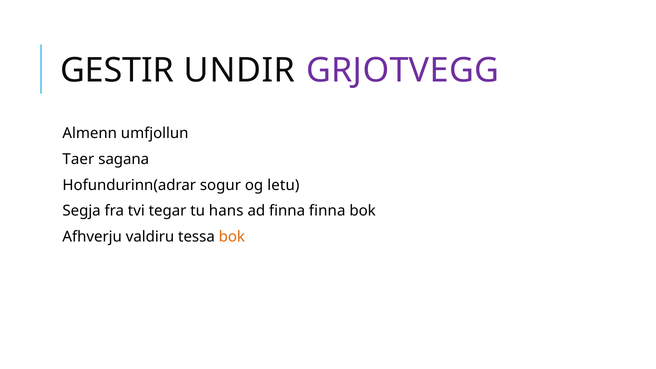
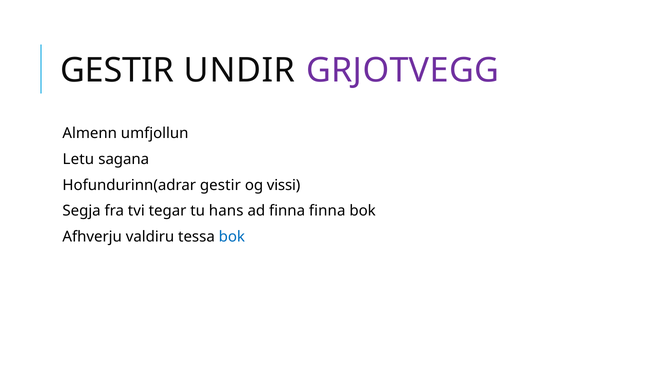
Taer: Taer -> Letu
Hofundurinn(adrar sogur: sogur -> gestir
letu: letu -> vissi
bok at (232, 237) colour: orange -> blue
